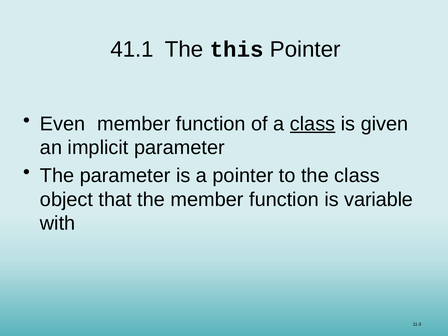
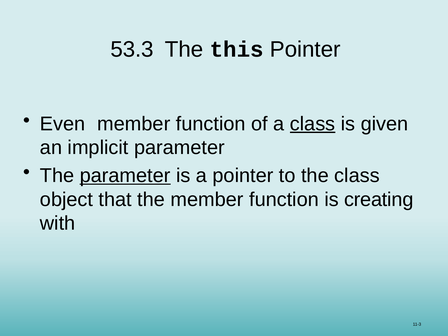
41.1: 41.1 -> 53.3
parameter at (125, 176) underline: none -> present
variable: variable -> creating
